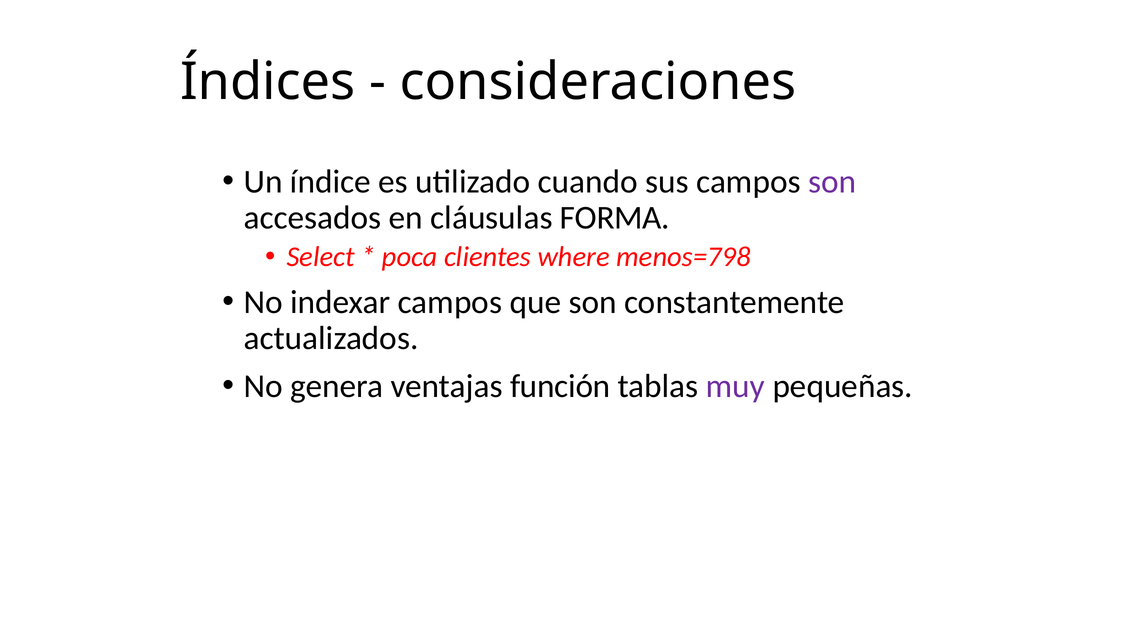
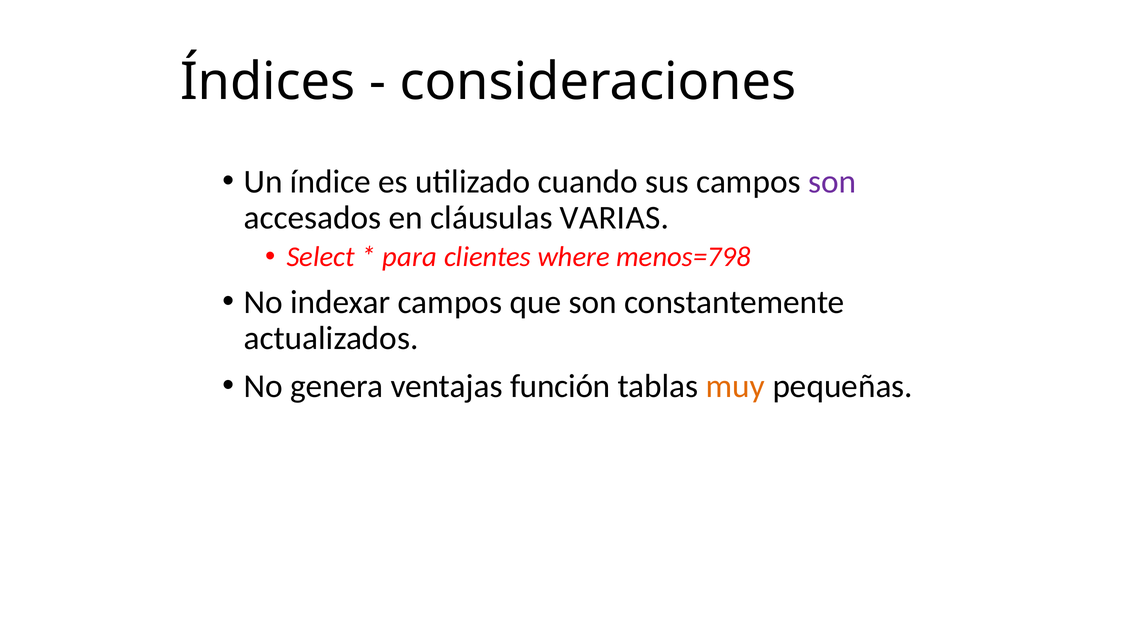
FORMA: FORMA -> VARIAS
poca: poca -> para
muy colour: purple -> orange
